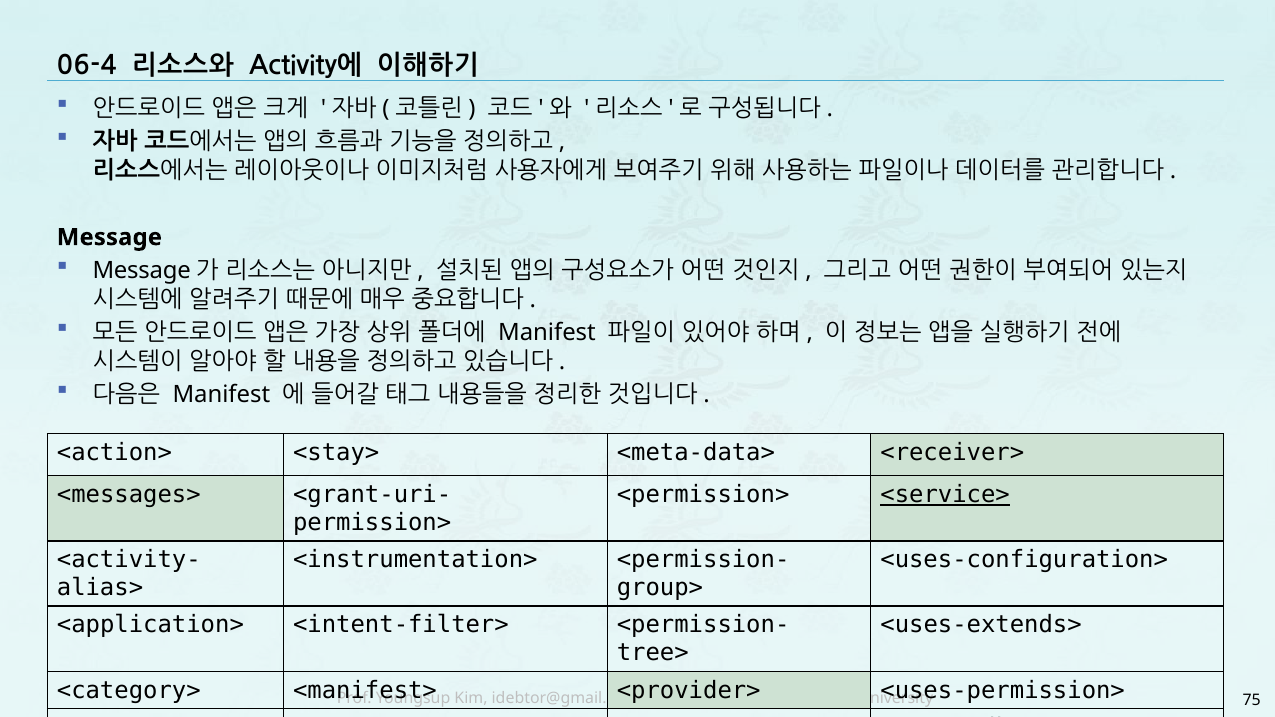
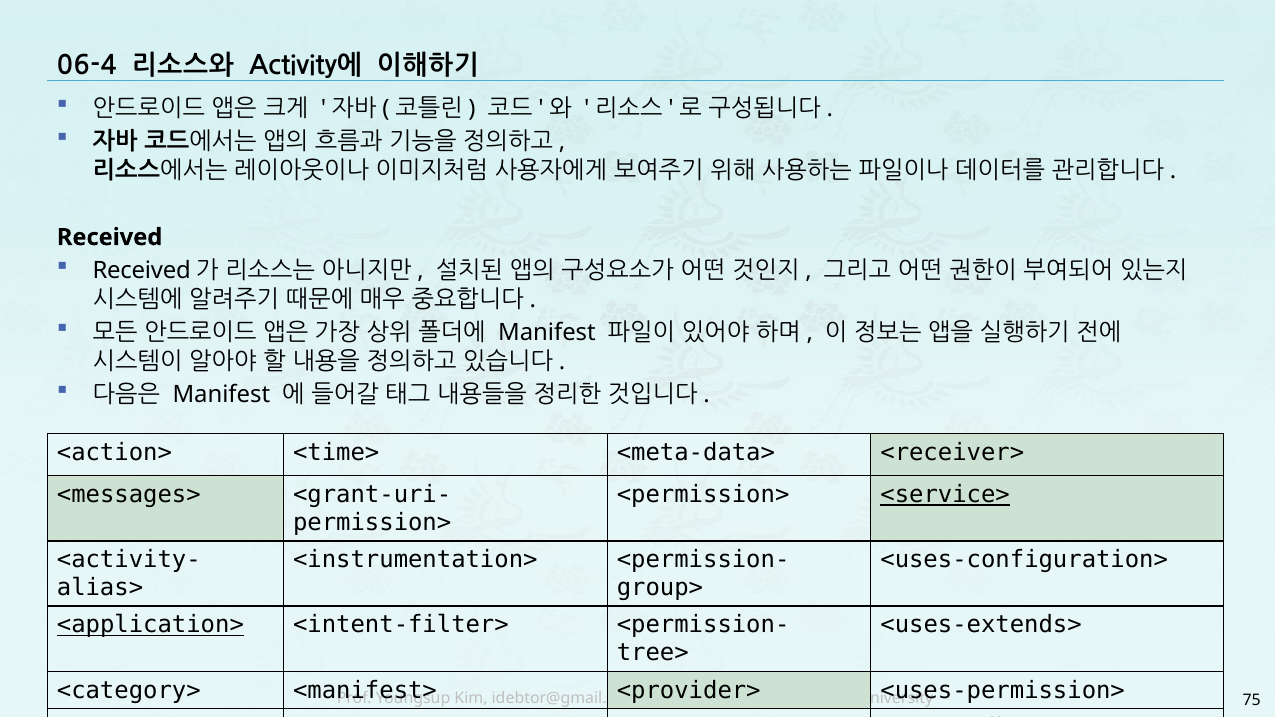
Message at (109, 237): Message -> Received
Message at (142, 271): Message -> Received
<stay>: <stay> -> <time>
<application> underline: none -> present
